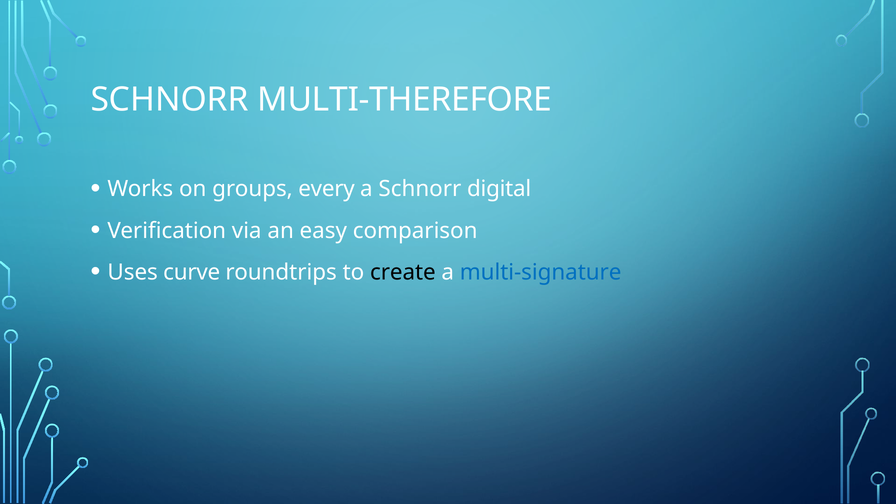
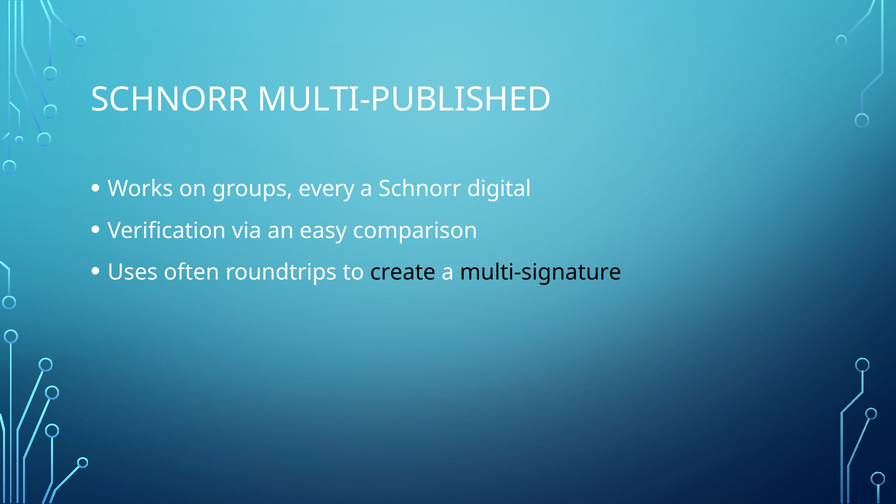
MULTI-THEREFORE: MULTI-THEREFORE -> MULTI-PUBLISHED
curve: curve -> often
multi-signature colour: blue -> black
